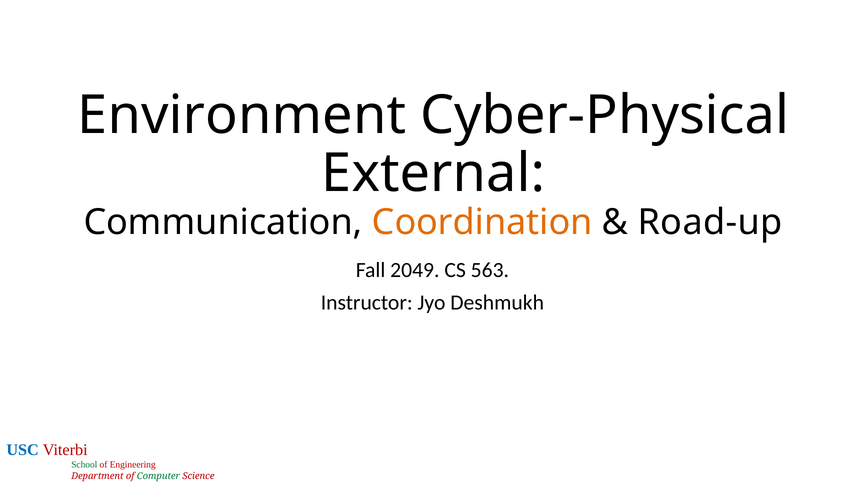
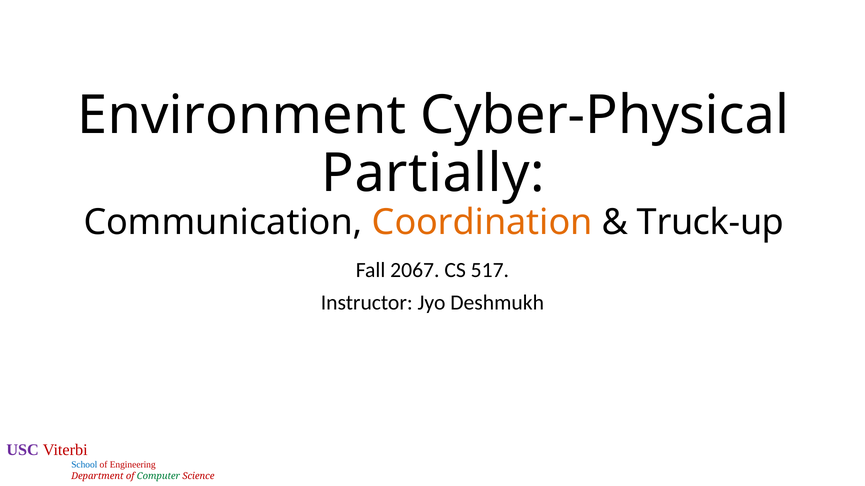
External: External -> Partially
Road-up: Road-up -> Truck-up
2049: 2049 -> 2067
563: 563 -> 517
USC colour: blue -> purple
School colour: green -> blue
